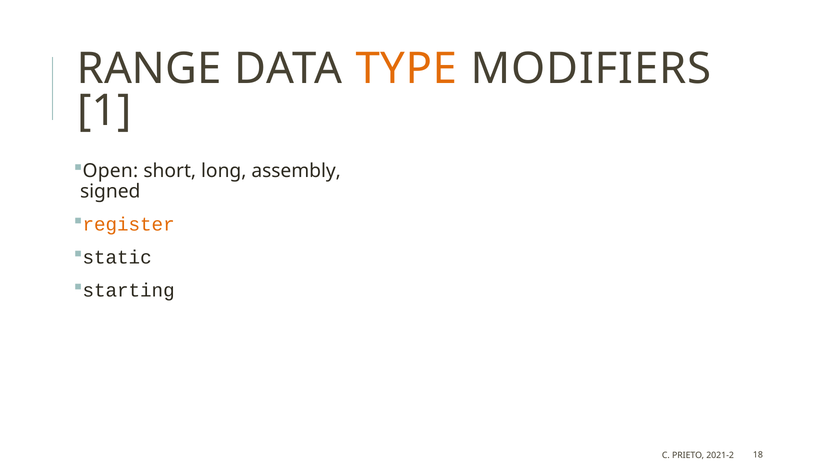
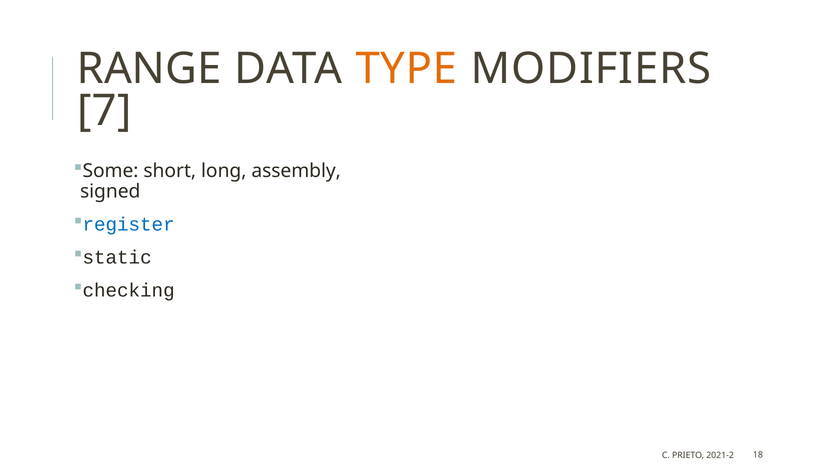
1: 1 -> 7
Open: Open -> Some
register colour: orange -> blue
starting: starting -> checking
